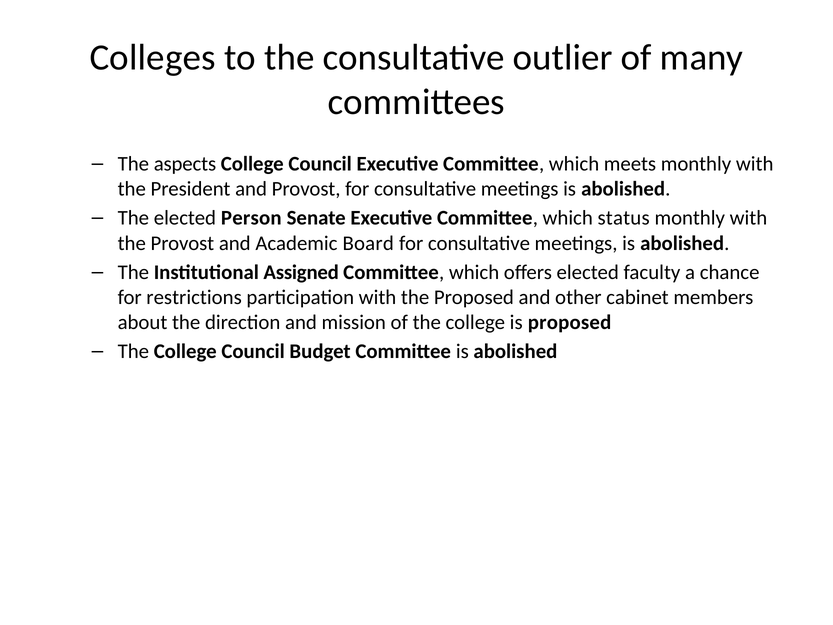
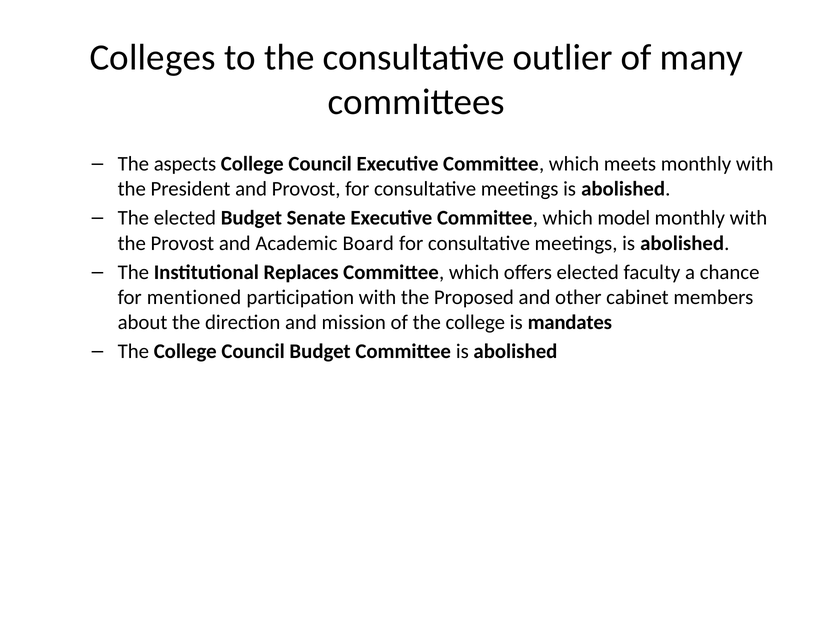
elected Person: Person -> Budget
status: status -> model
Assigned: Assigned -> Replaces
restrictions: restrictions -> mentioned
is proposed: proposed -> mandates
